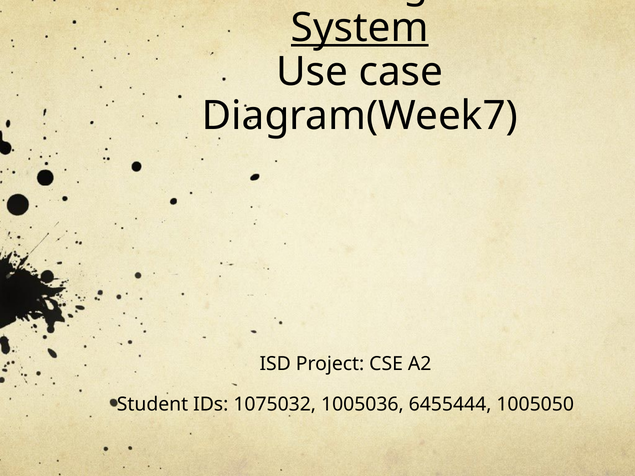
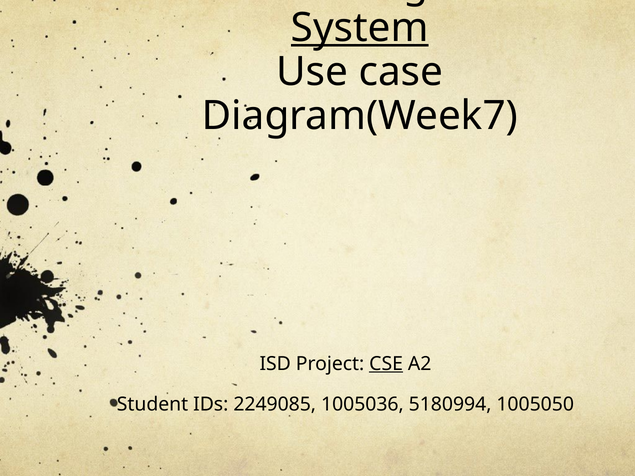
CSE underline: none -> present
1075032: 1075032 -> 2249085
6455444: 6455444 -> 5180994
